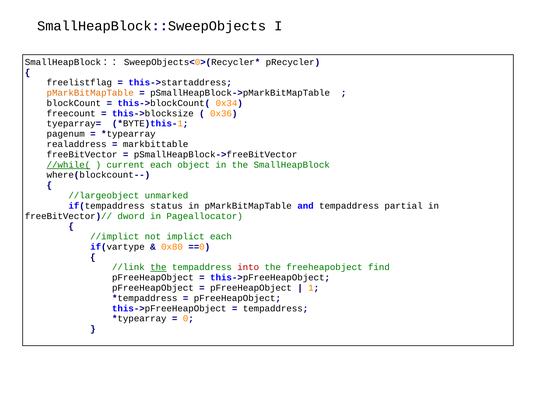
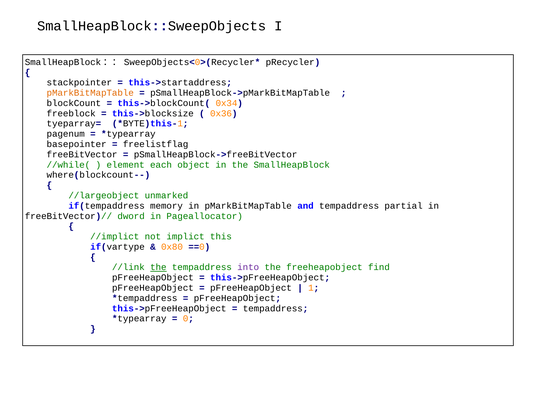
freelistflag: freelistflag -> stackpointer
freecount: freecount -> freeblock
realaddress: realaddress -> basepointer
markbittable: markbittable -> freelistflag
//while( underline: present -> none
current: current -> element
status: status -> memory
implict each: each -> this
into colour: red -> purple
